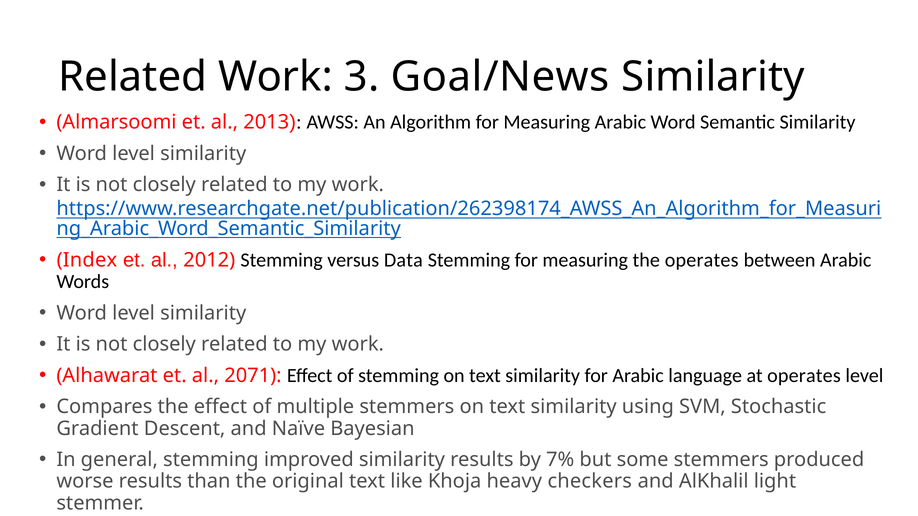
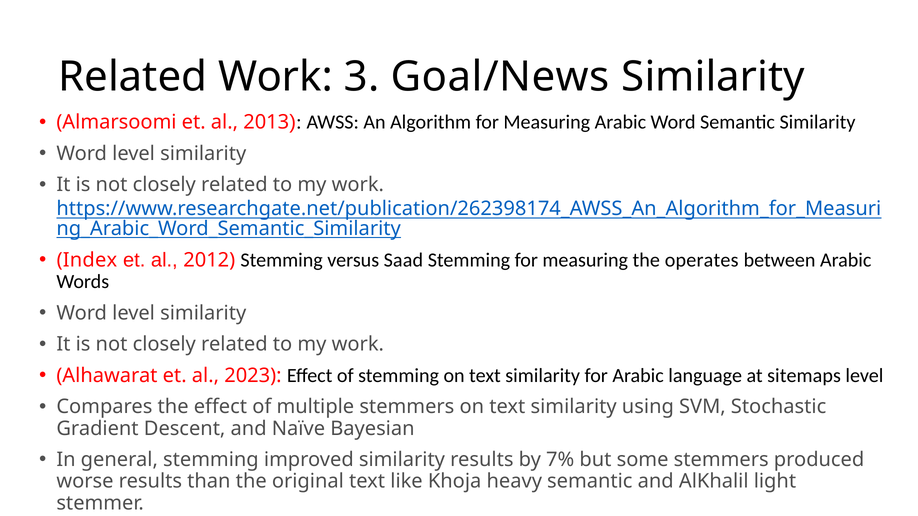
Data: Data -> Saad
2071: 2071 -> 2023
at operates: operates -> sitemaps
heavy checkers: checkers -> semantic
